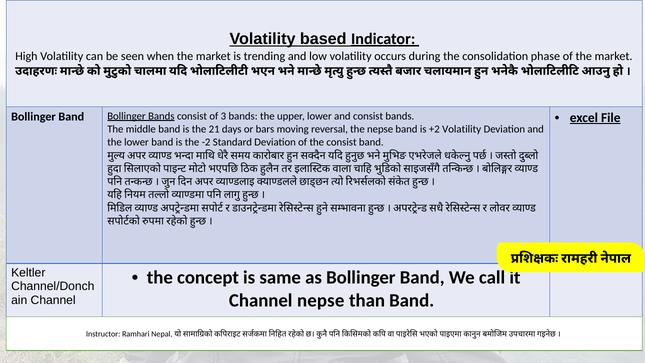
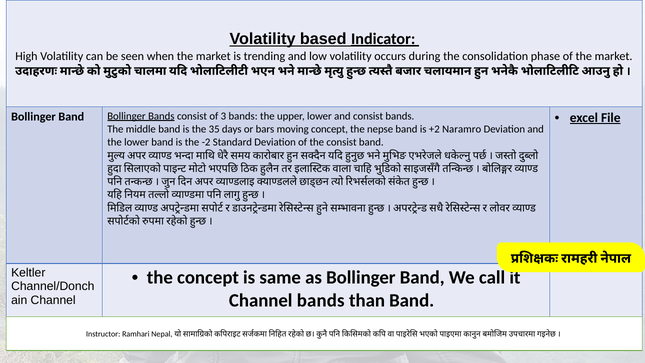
21: 21 -> 35
moving reversal: reversal -> concept
+2 Volatility: Volatility -> Naramro
Channel nepse: nepse -> bands
